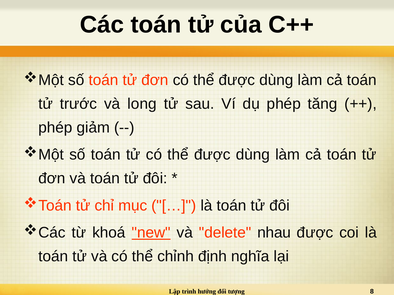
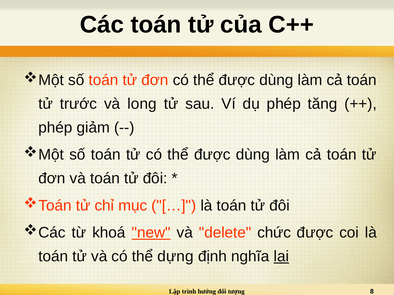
nhau: nhau -> chức
chỉnh: chỉnh -> dựng
lại underline: none -> present
